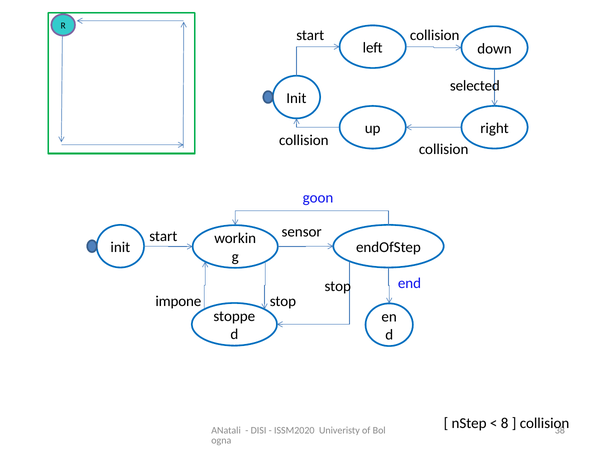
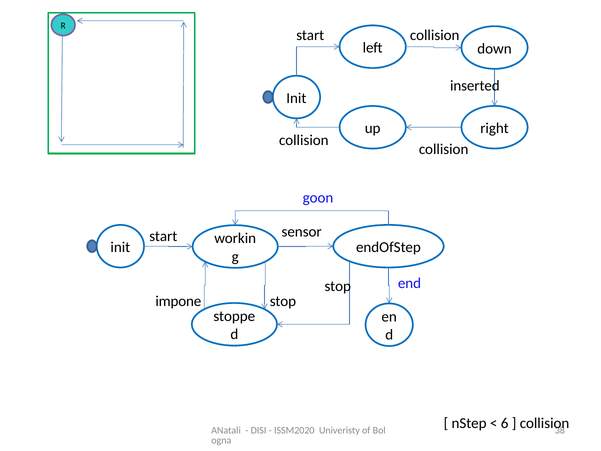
selected: selected -> inserted
8: 8 -> 6
